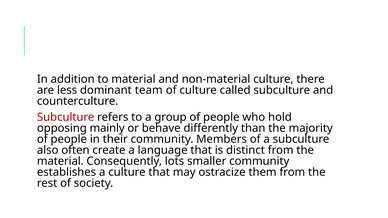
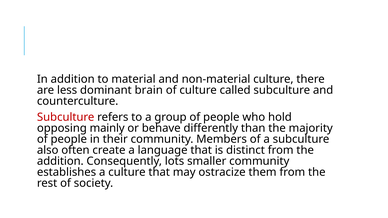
team: team -> brain
material at (60, 161): material -> addition
